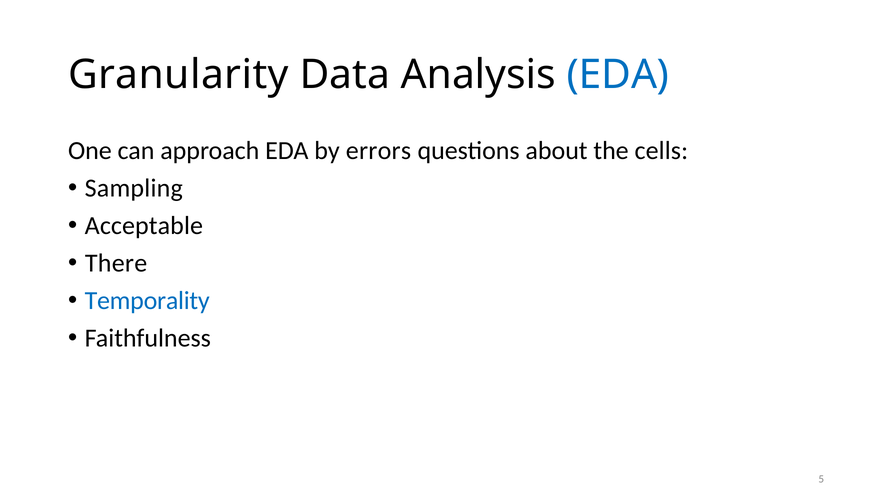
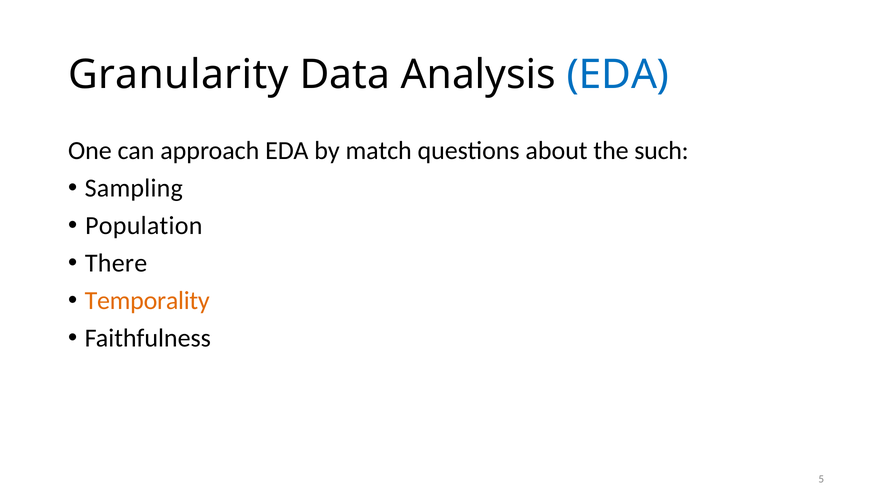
errors: errors -> match
cells: cells -> such
Acceptable: Acceptable -> Population
Temporality colour: blue -> orange
